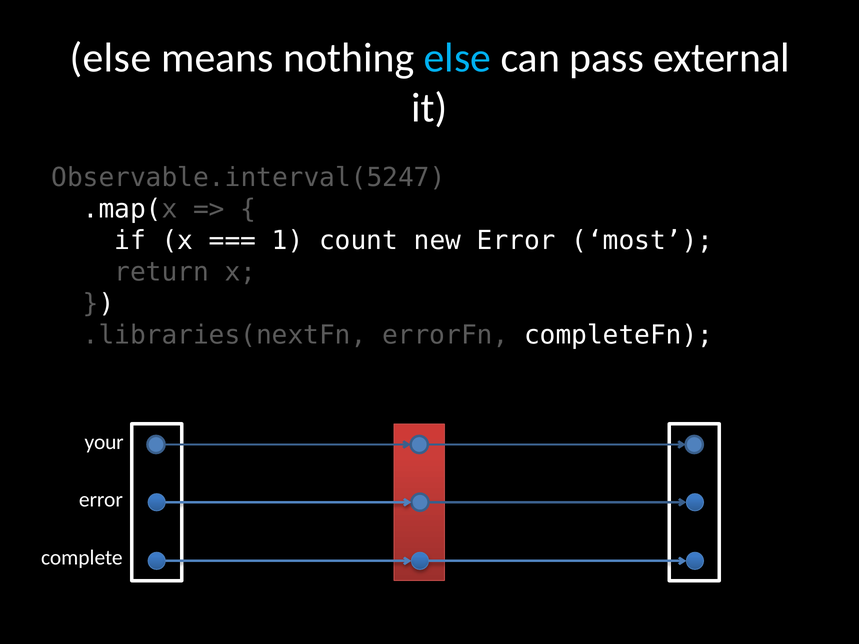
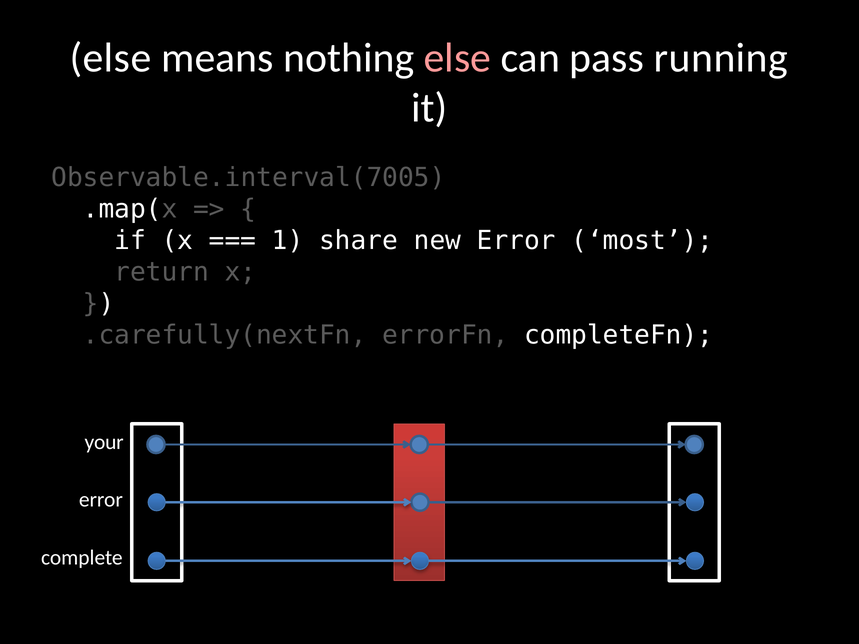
else at (457, 58) colour: light blue -> pink
external: external -> running
Observable.interval(5247: Observable.interval(5247 -> Observable.interval(7005
count: count -> share
.libraries(nextFn: .libraries(nextFn -> .carefully(nextFn
